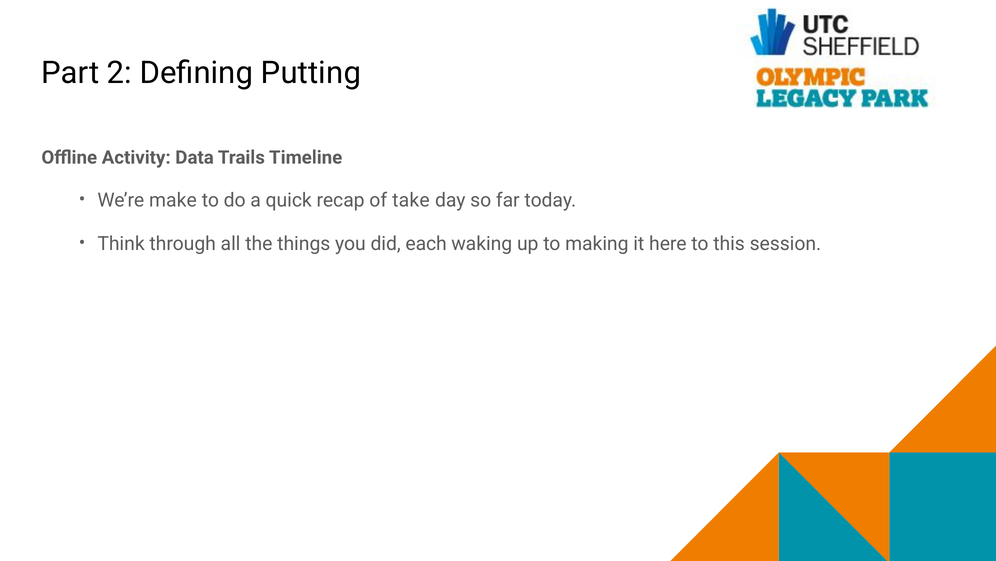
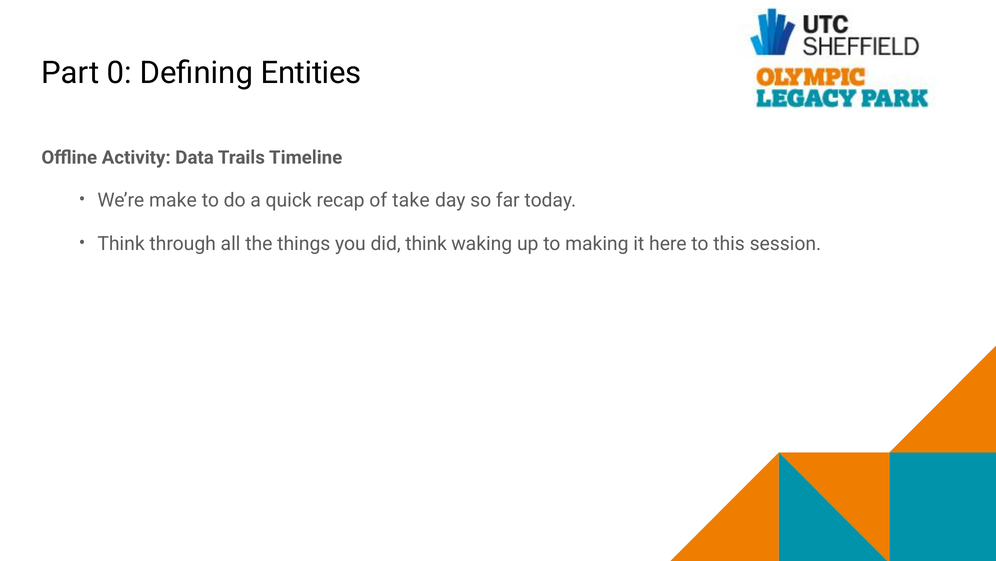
2: 2 -> 0
Putting: Putting -> Entities
did each: each -> think
